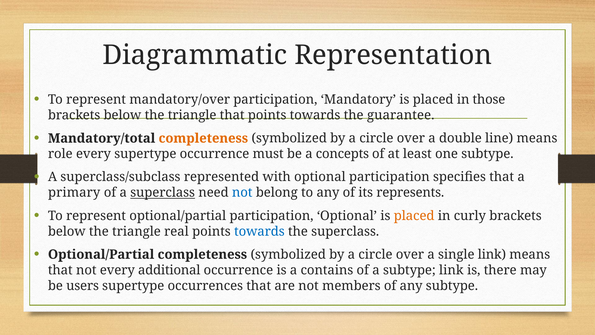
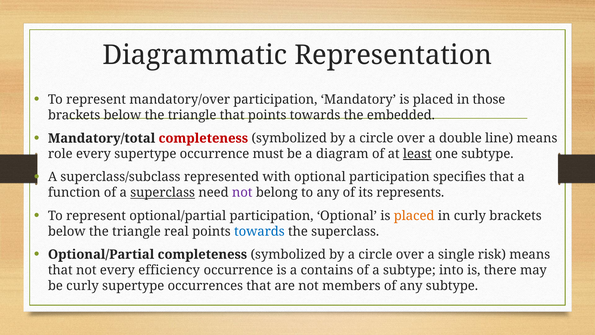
guarantee: guarantee -> embedded
completeness at (203, 138) colour: orange -> red
concepts: concepts -> diagram
least underline: none -> present
primary: primary -> function
not at (242, 192) colour: blue -> purple
single link: link -> risk
additional: additional -> efficiency
subtype link: link -> into
be users: users -> curly
